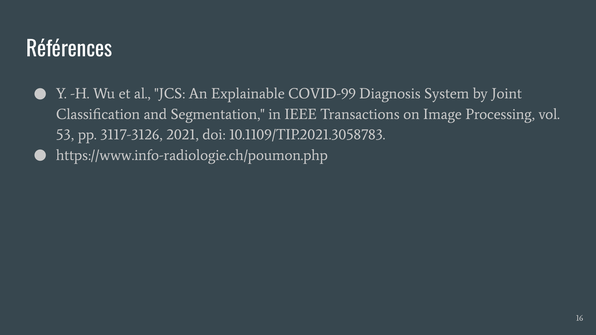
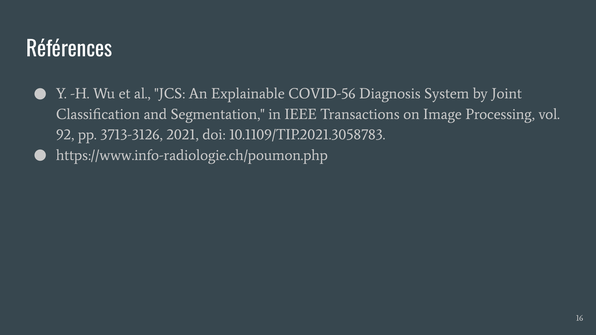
COVID-99: COVID-99 -> COVID-56
53: 53 -> 92
3117-3126: 3117-3126 -> 3713-3126
